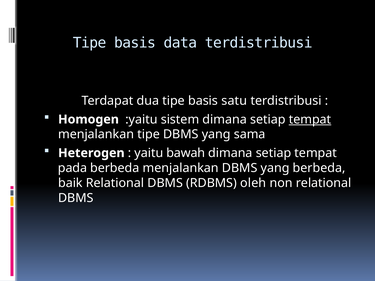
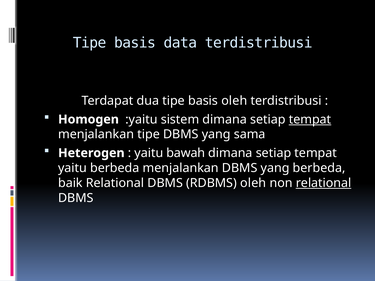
basis satu: satu -> oleh
pada at (73, 168): pada -> yaitu
relational at (324, 183) underline: none -> present
